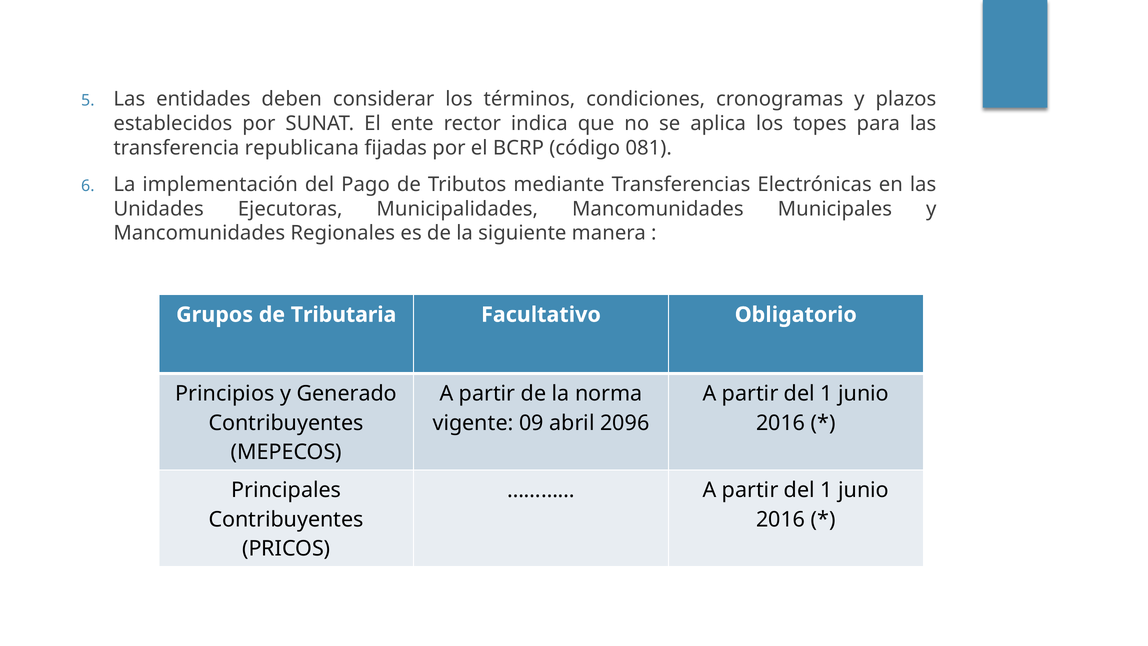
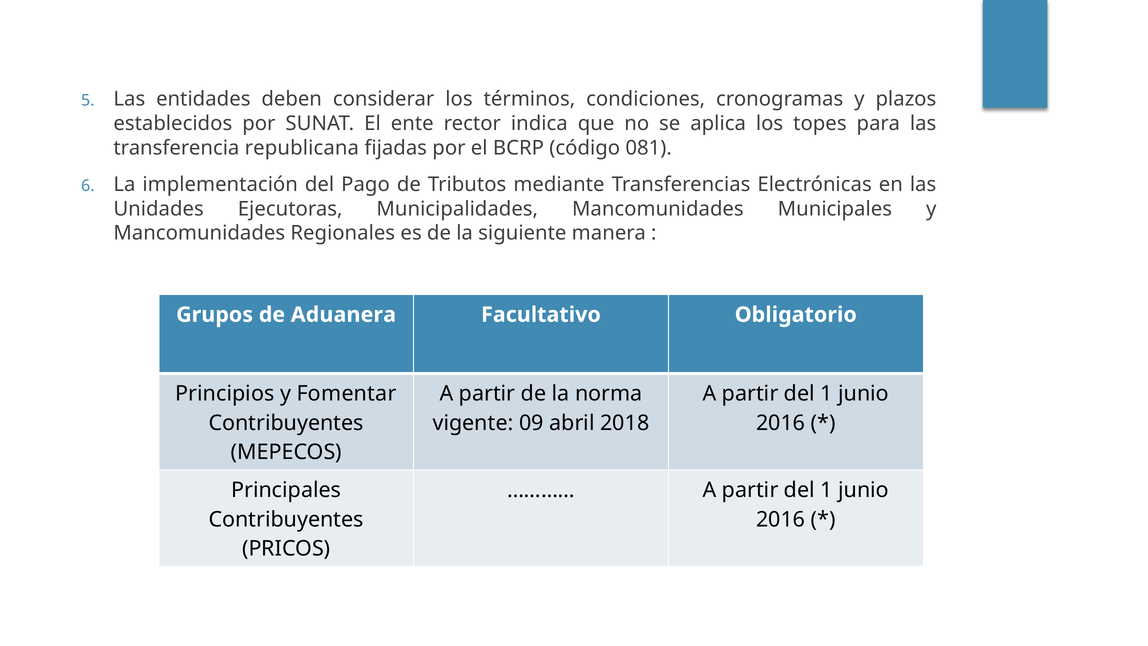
Tributaria: Tributaria -> Aduanera
Generado: Generado -> Fomentar
2096: 2096 -> 2018
